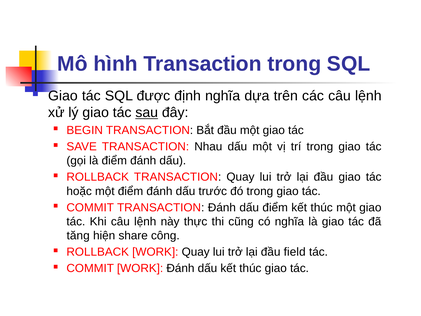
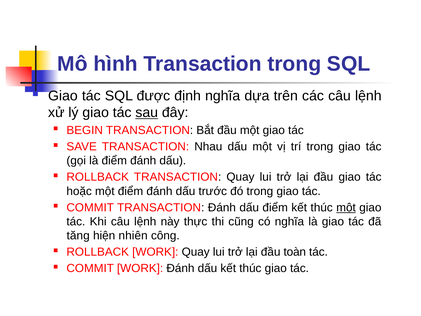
một at (346, 207) underline: none -> present
share: share -> nhiên
field: field -> toàn
